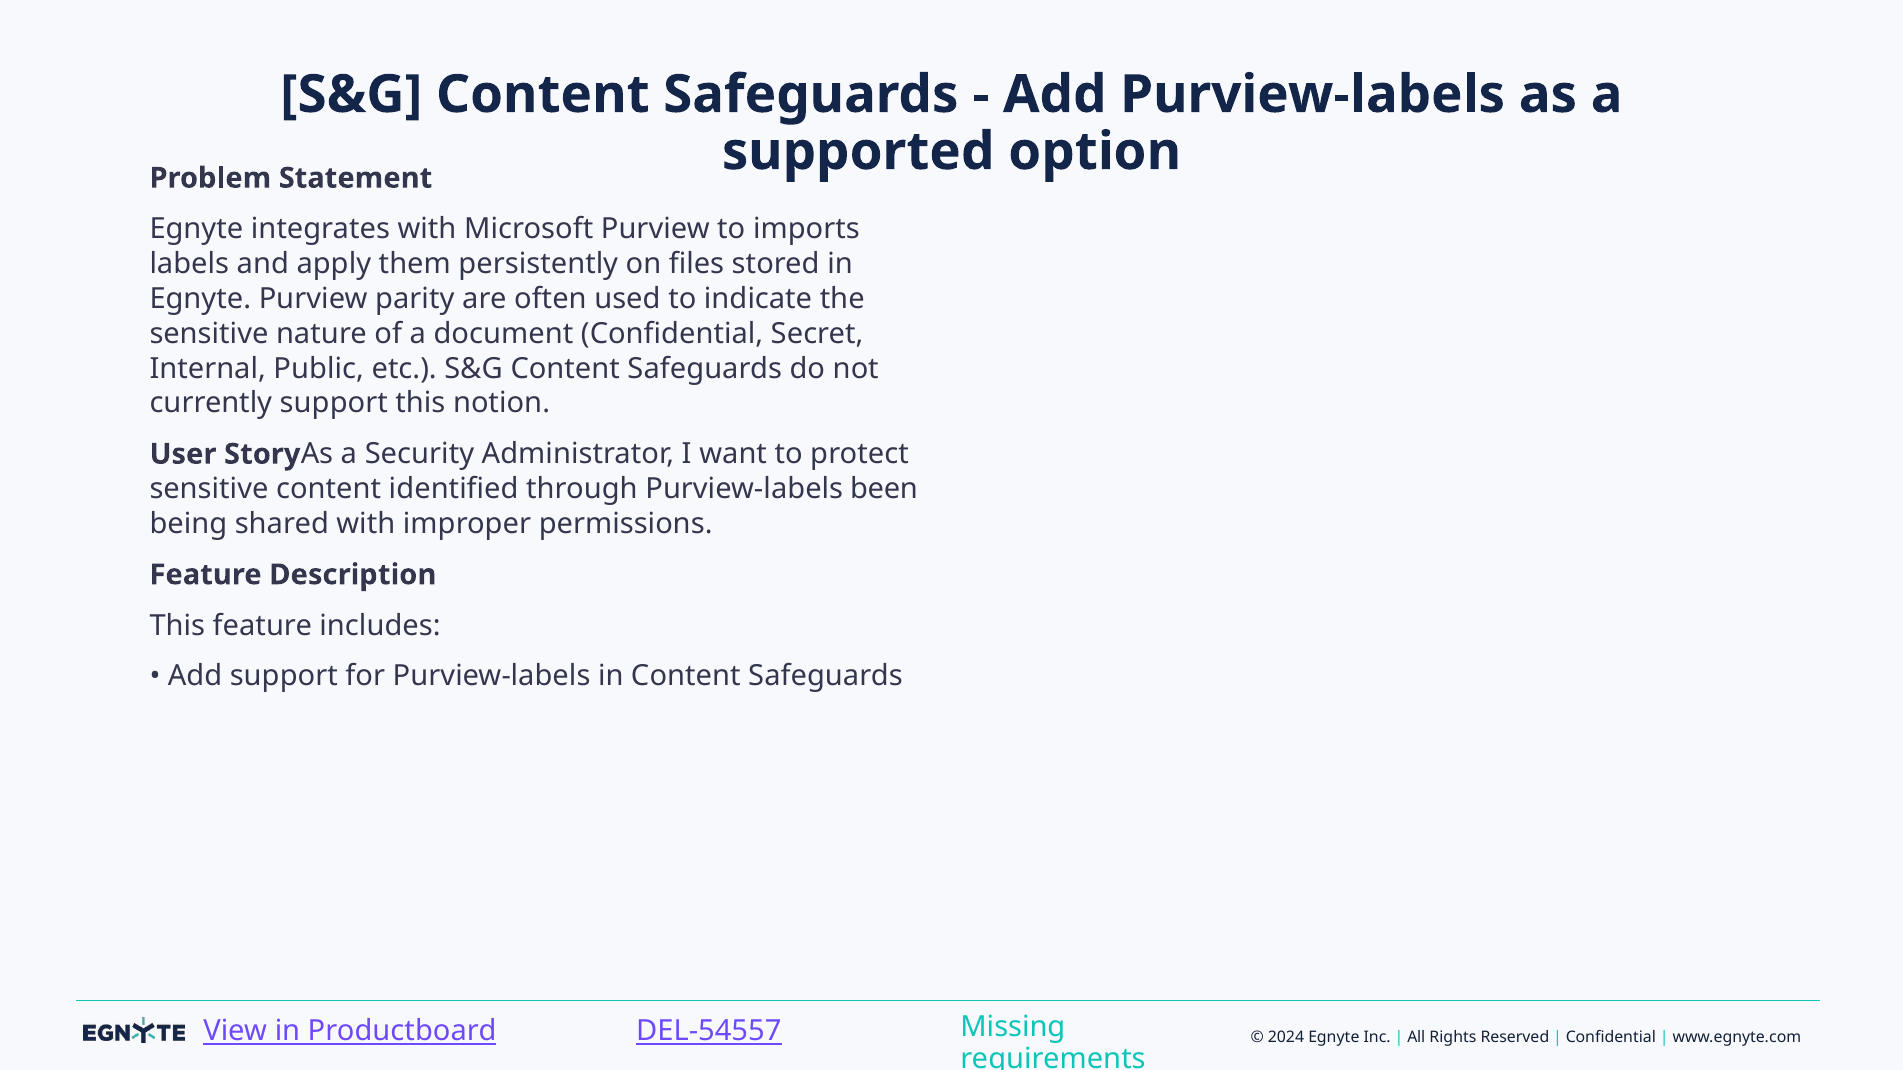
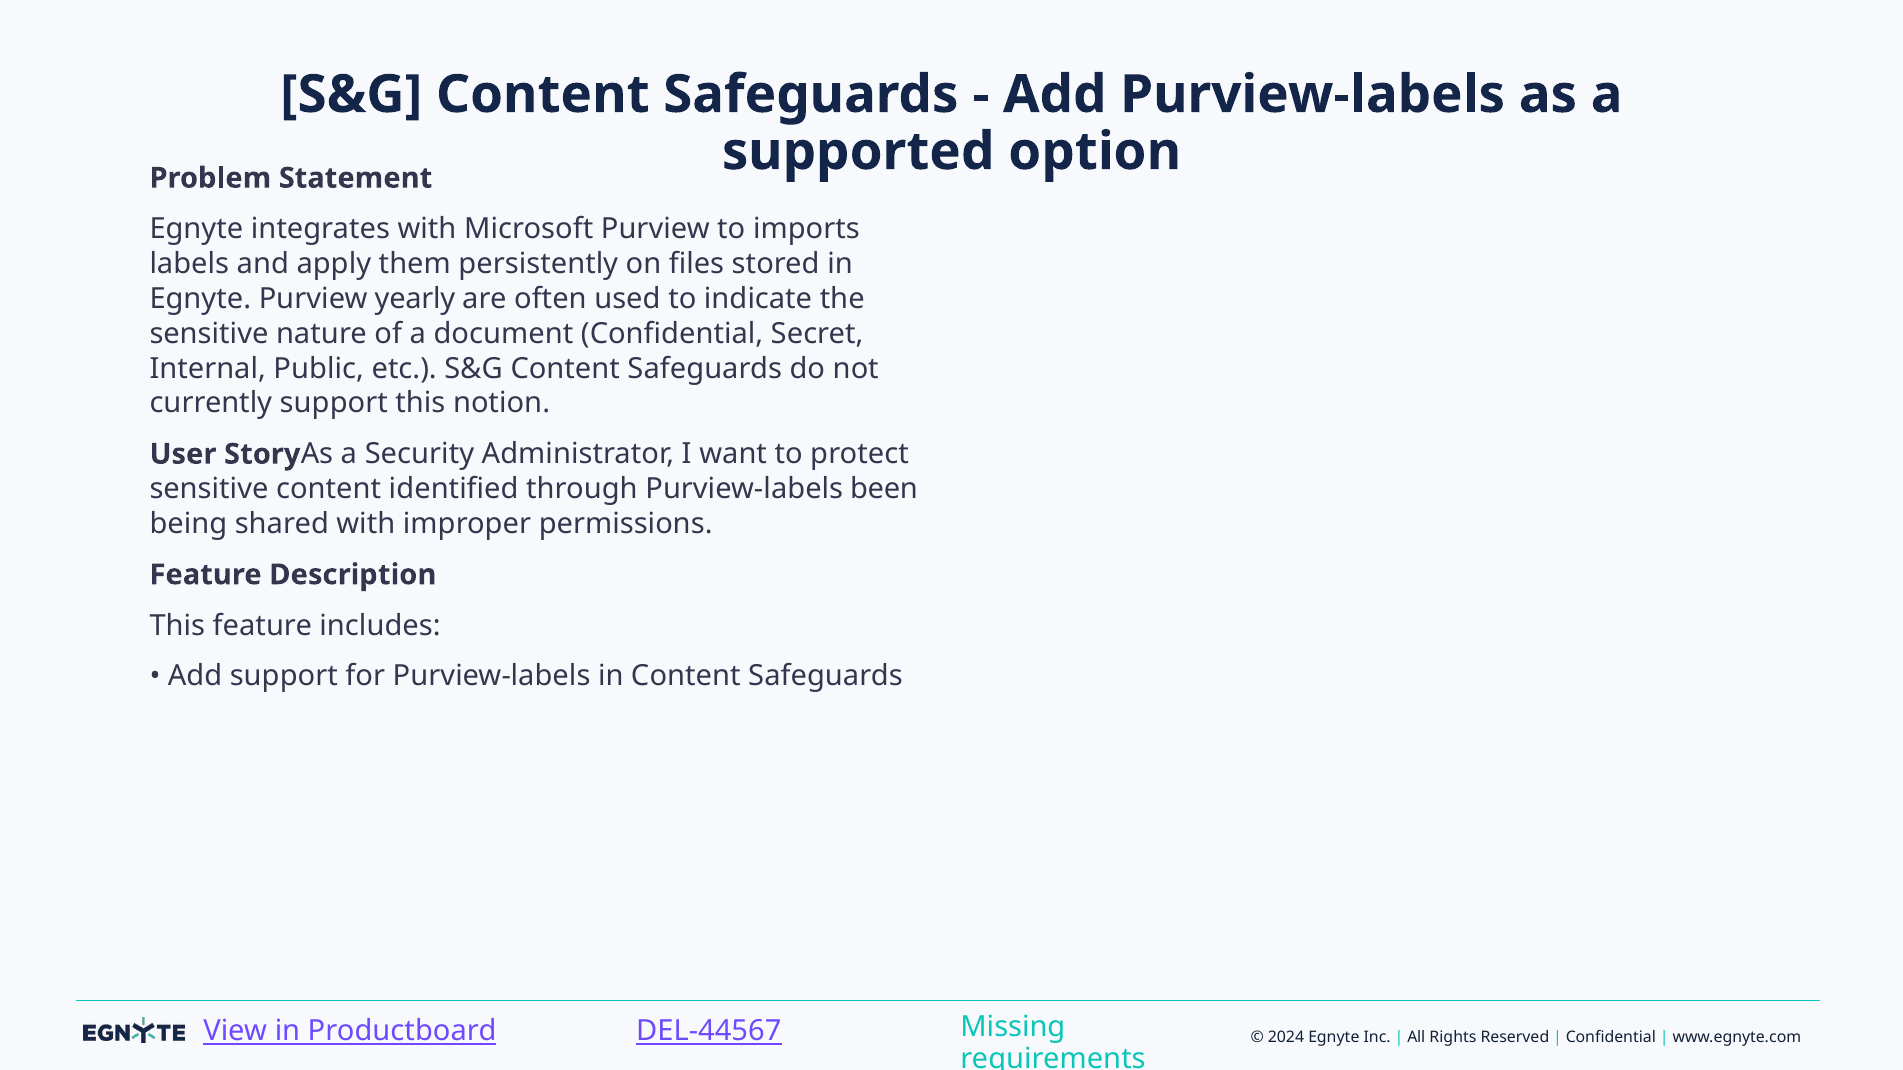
parity: parity -> yearly
DEL-54557: DEL-54557 -> DEL-44567
